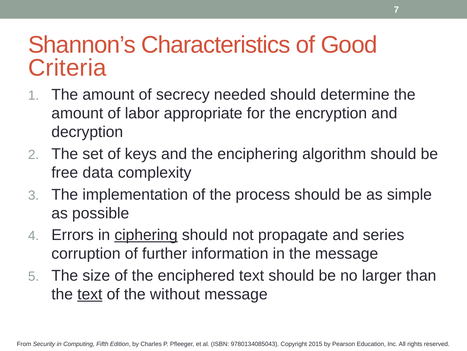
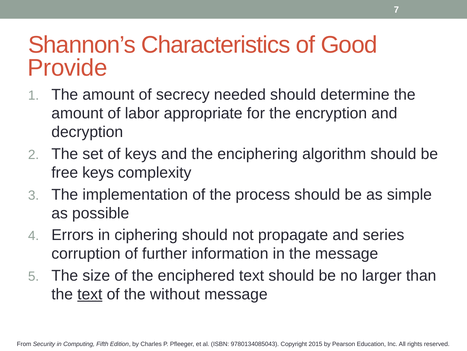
Criteria: Criteria -> Provide
free data: data -> keys
ciphering underline: present -> none
